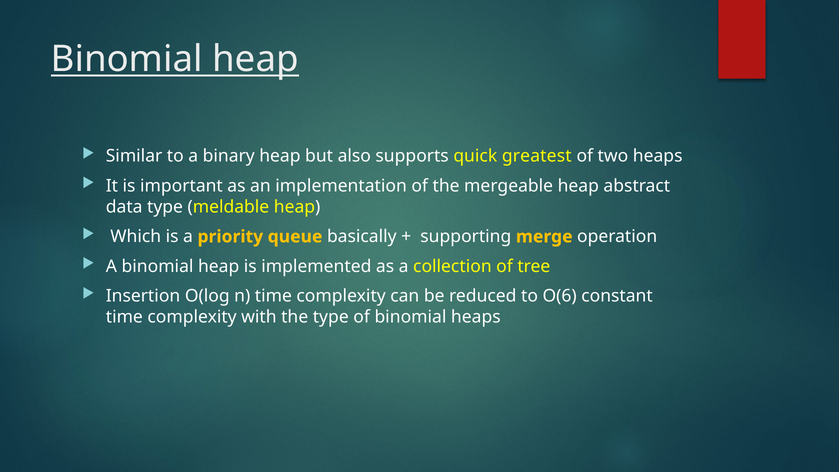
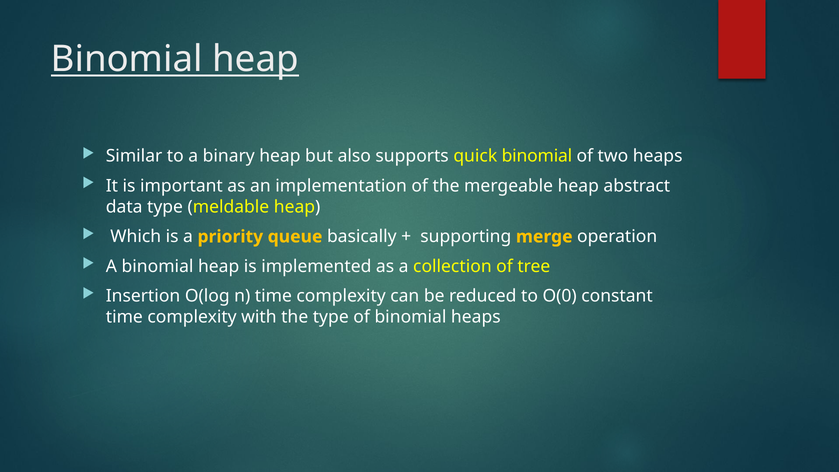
quick greatest: greatest -> binomial
O(6: O(6 -> O(0
